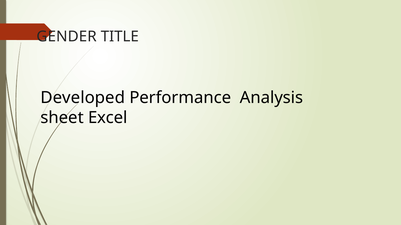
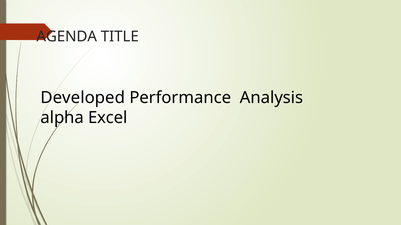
GENDER: GENDER -> AGENDA
sheet: sheet -> alpha
